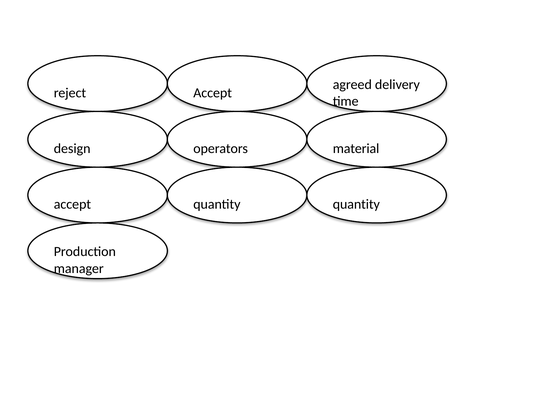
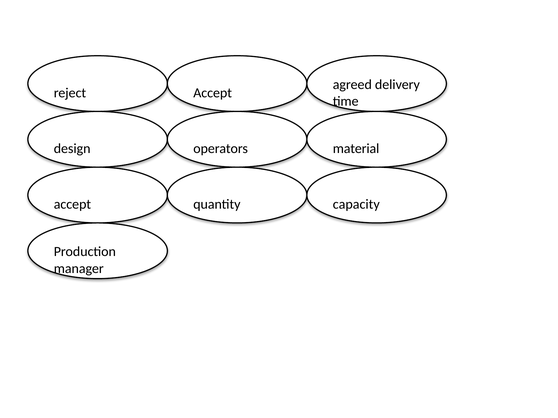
quantity quantity: quantity -> capacity
